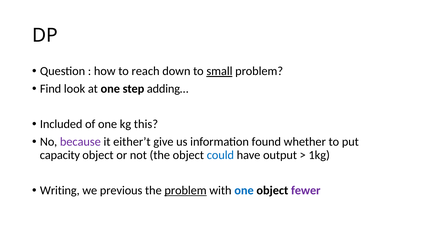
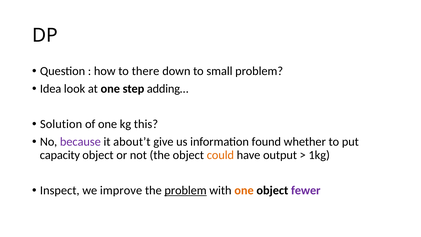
reach: reach -> there
small underline: present -> none
Find: Find -> Idea
Included: Included -> Solution
either’t: either’t -> about’t
could colour: blue -> orange
Writing: Writing -> Inspect
previous: previous -> improve
one at (244, 190) colour: blue -> orange
